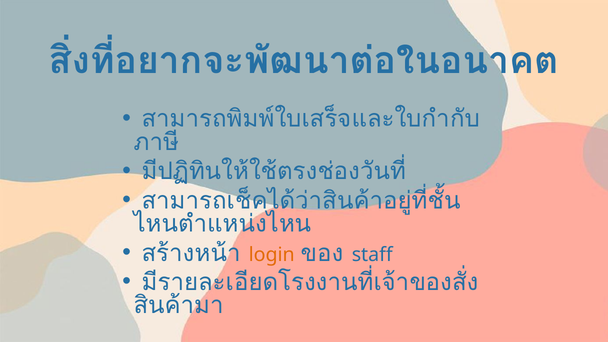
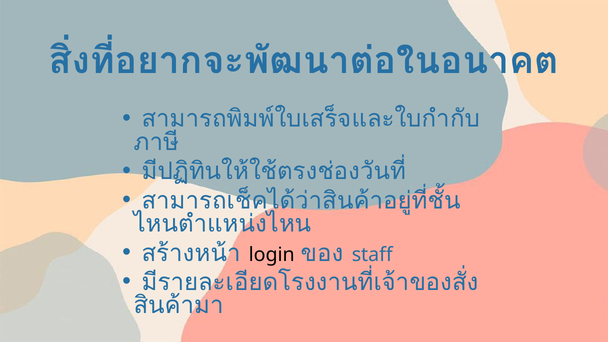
login colour: orange -> black
